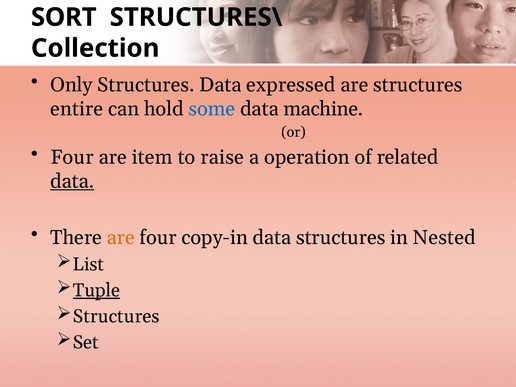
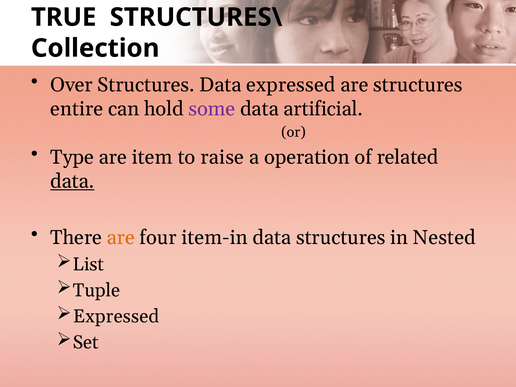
SORT: SORT -> TRUE
Only: Only -> Over
some colour: blue -> purple
machine: machine -> artificial
Four at (72, 157): Four -> Type
copy-in: copy-in -> item-in
Tuple underline: present -> none
Structures at (116, 316): Structures -> Expressed
